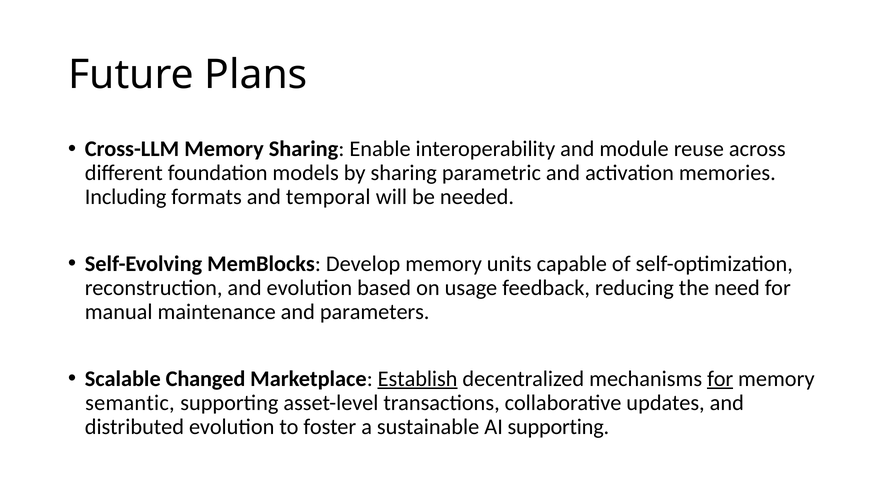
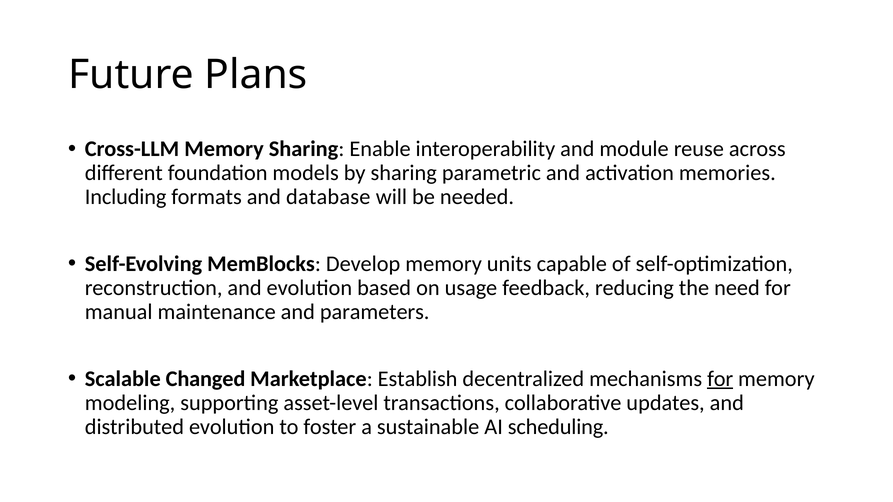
temporal: temporal -> database
Establish underline: present -> none
semantic: semantic -> modeling
AI supporting: supporting -> scheduling
